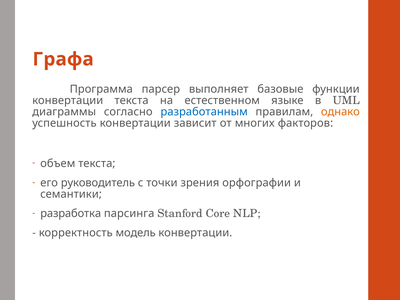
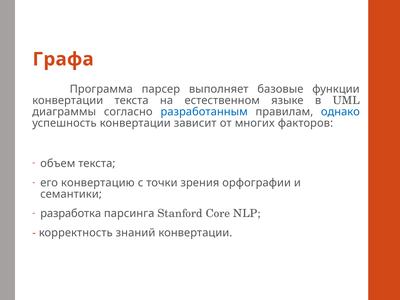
однако colour: orange -> blue
руководитель: руководитель -> конвертацию
модель: модель -> знаний
